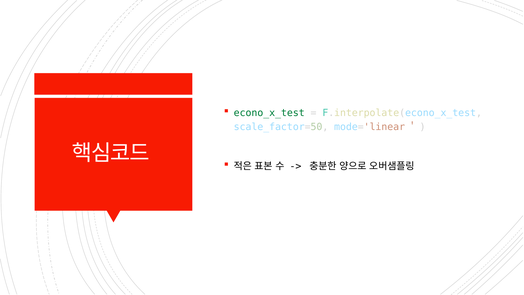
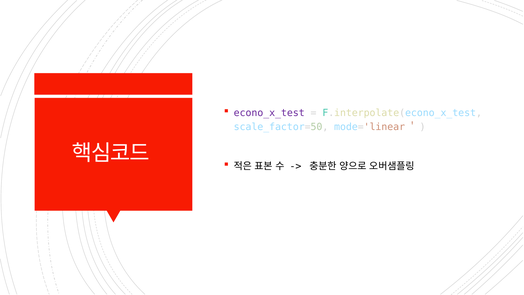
econo_x_test colour: green -> purple
